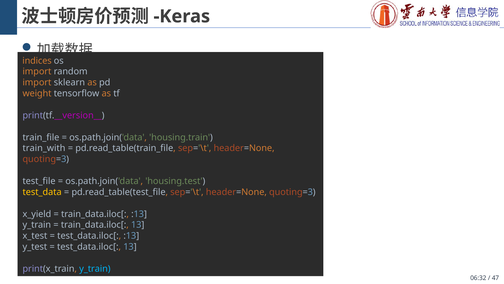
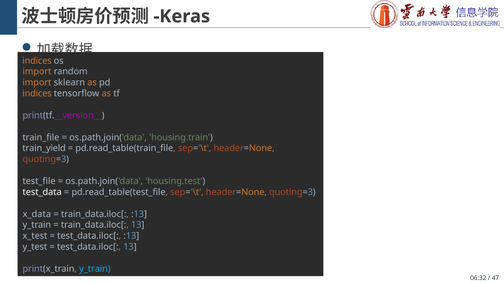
weight at (37, 93): weight -> indices
train_with: train_with -> train_yield
test_data colour: yellow -> white
x_yield: x_yield -> x_data
